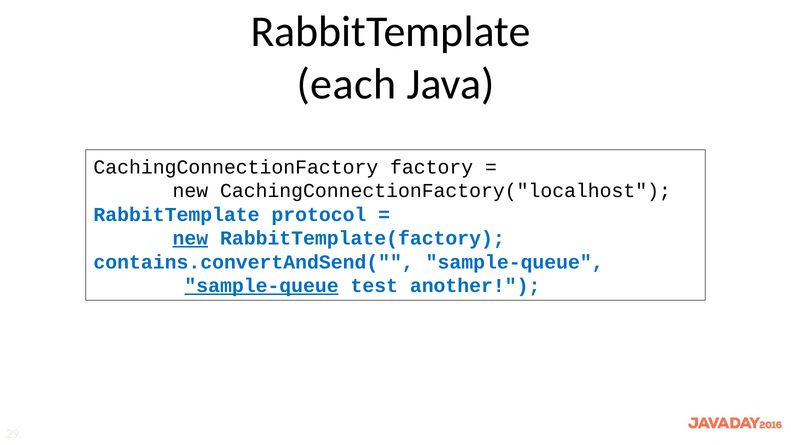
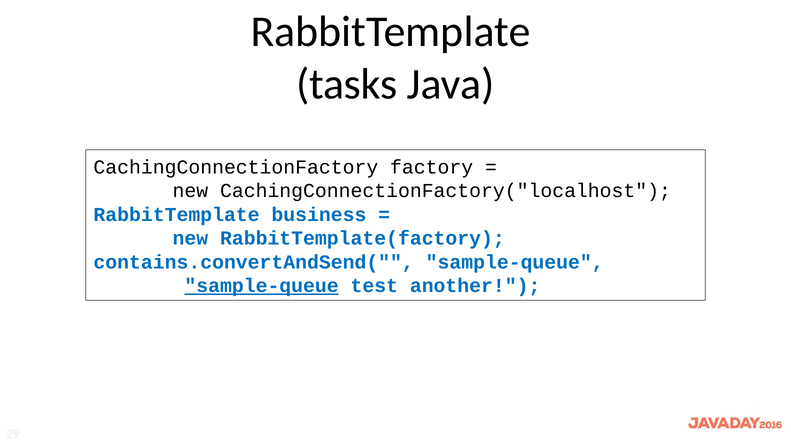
each: each -> tasks
protocol: protocol -> business
new at (190, 238) underline: present -> none
